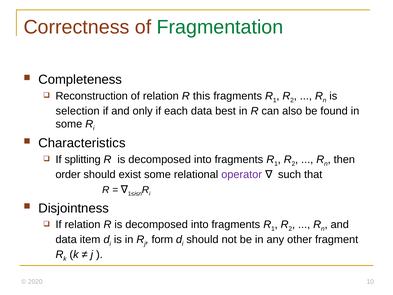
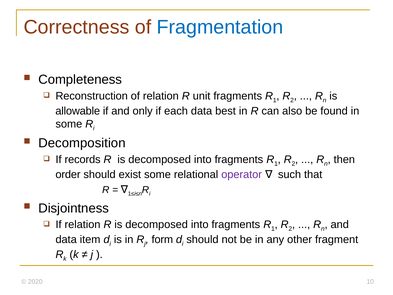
Fragmentation colour: green -> blue
this: this -> unit
selection: selection -> allowable
Characteristics: Characteristics -> Decomposition
splitting: splitting -> records
